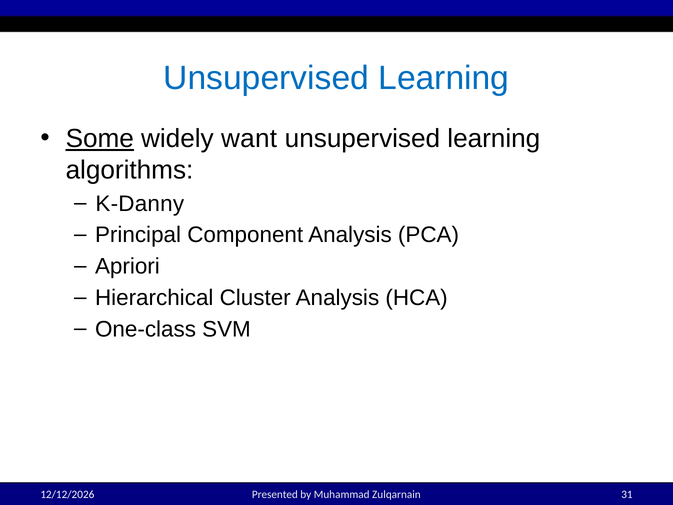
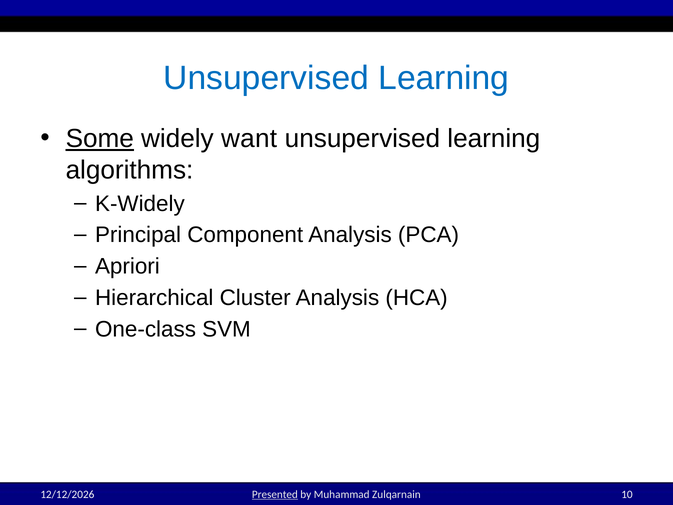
K-Danny: K-Danny -> K-Widely
31: 31 -> 10
Presented underline: none -> present
